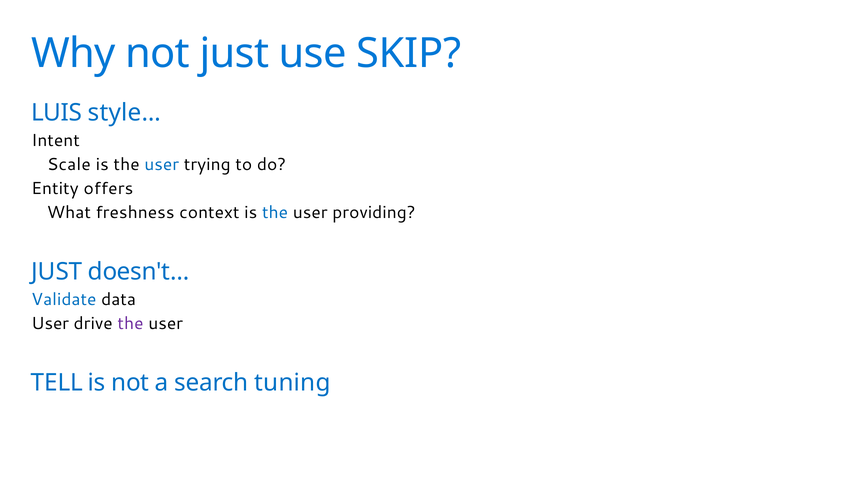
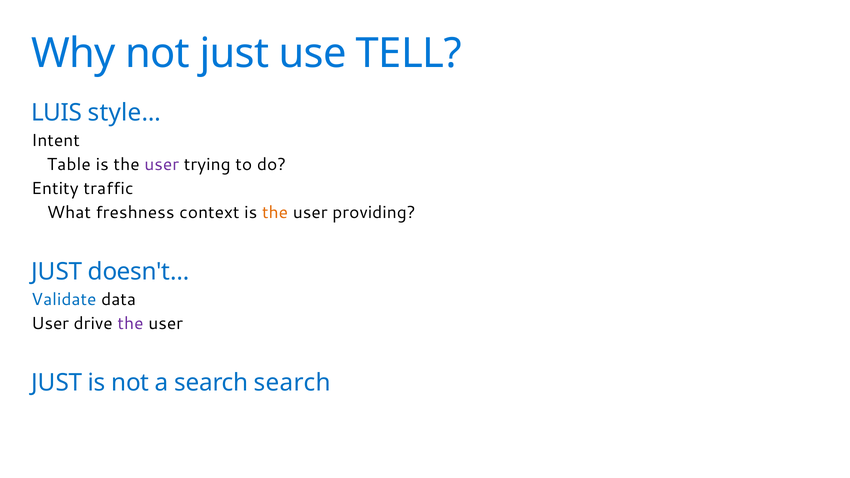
SKIP: SKIP -> TELL
Scale: Scale -> Table
user at (162, 165) colour: blue -> purple
offers: offers -> traffic
the at (275, 213) colour: blue -> orange
TELL at (57, 383): TELL -> JUST
search tuning: tuning -> search
